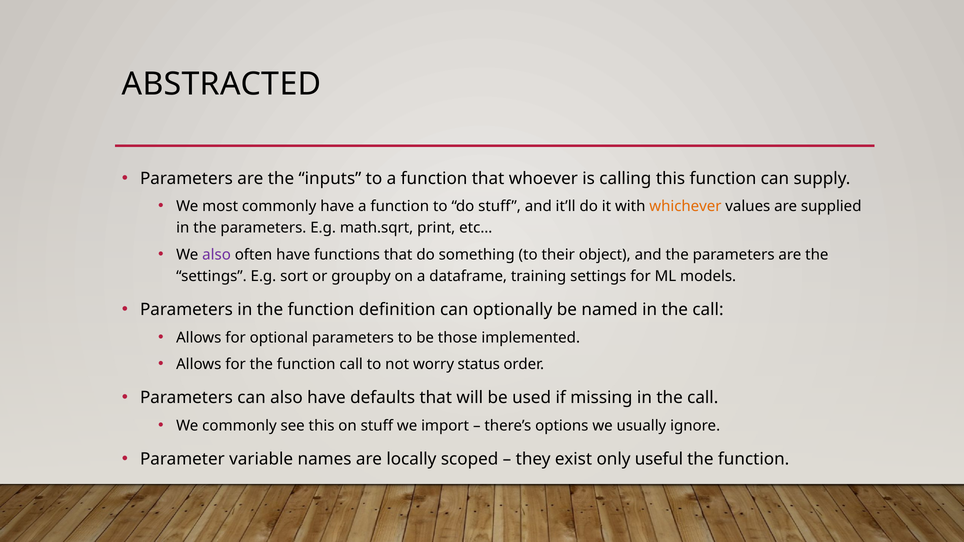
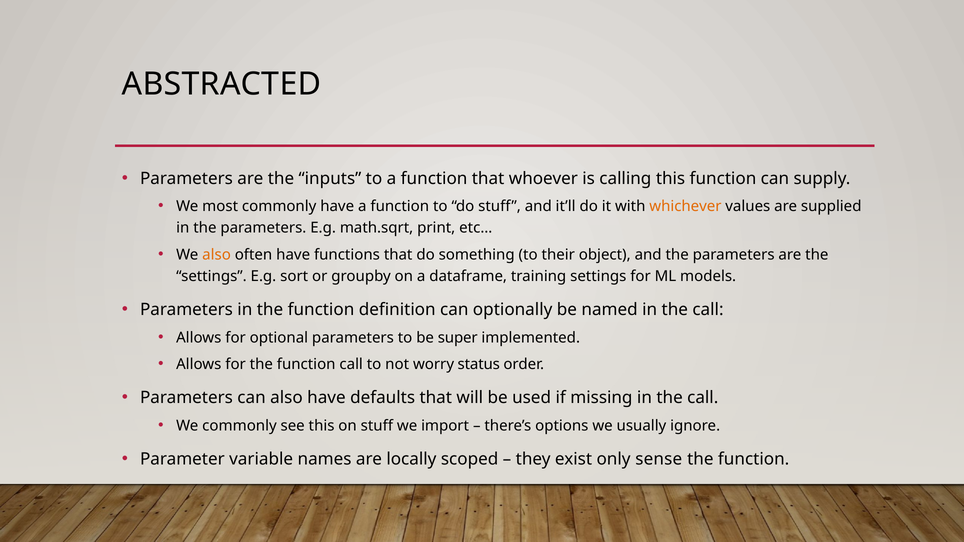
also at (217, 255) colour: purple -> orange
those: those -> super
useful: useful -> sense
